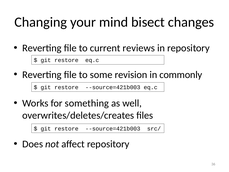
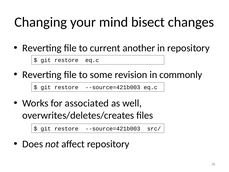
reviews: reviews -> another
something: something -> associated
